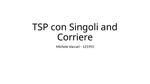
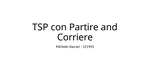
Singoli: Singoli -> Partire
